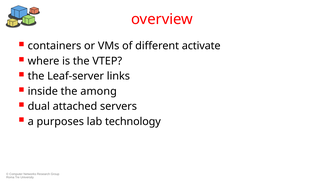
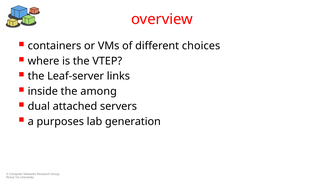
activate: activate -> choices
technology: technology -> generation
